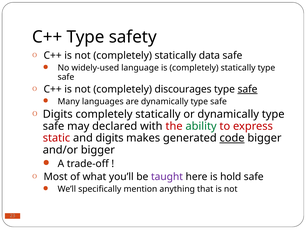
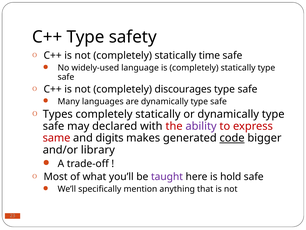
data: data -> time
safe at (247, 89) underline: present -> none
Digits at (58, 114): Digits -> Types
ability colour: green -> purple
static: static -> same
and/or bigger: bigger -> library
